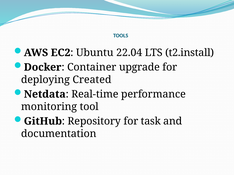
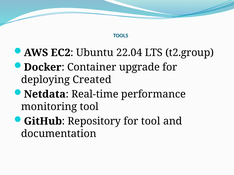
t2.install: t2.install -> t2.group
for task: task -> tool
